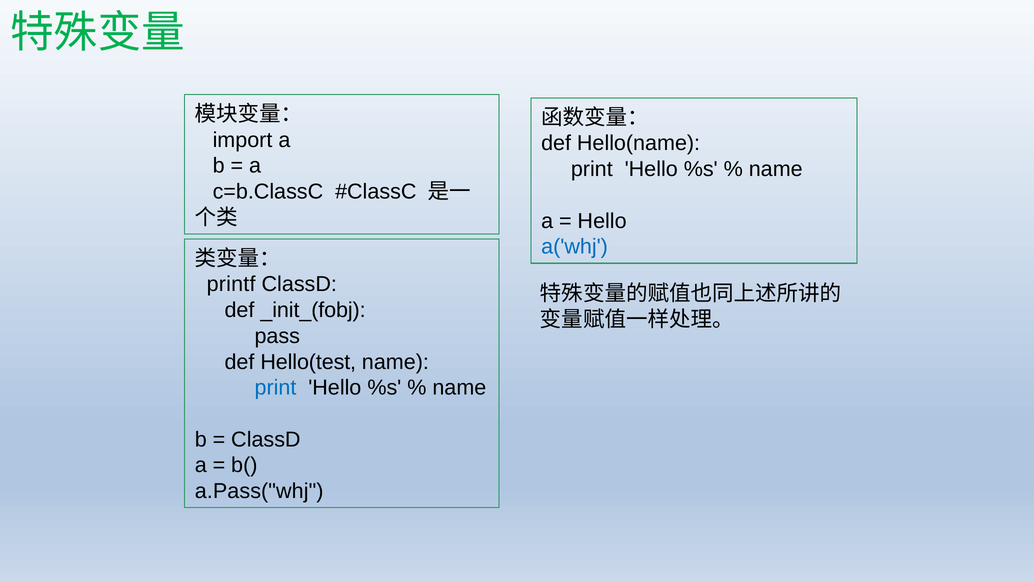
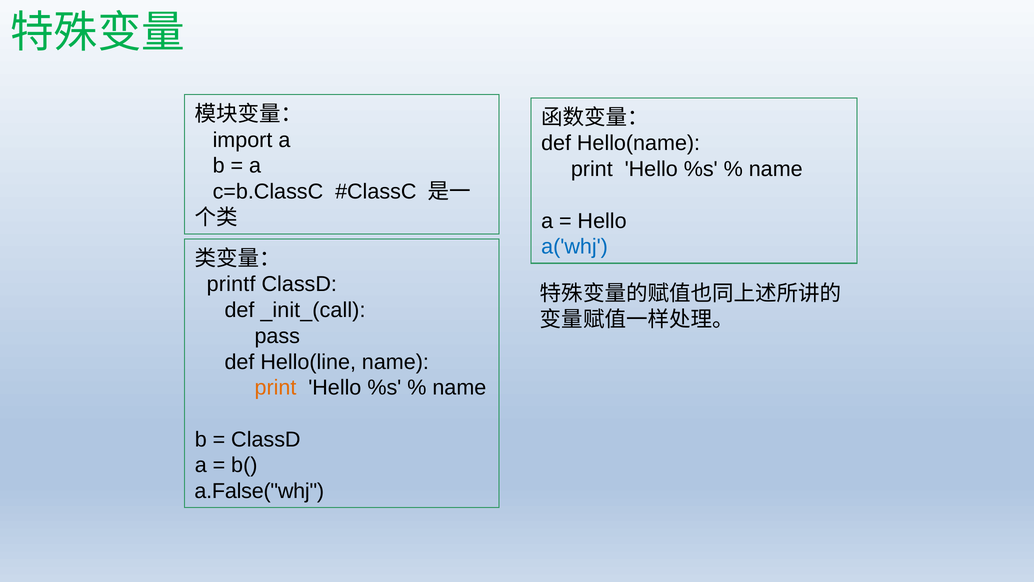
_init_(fobj: _init_(fobj -> _init_(call
Hello(test: Hello(test -> Hello(line
print at (275, 388) colour: blue -> orange
a.Pass("whj: a.Pass("whj -> a.False("whj
